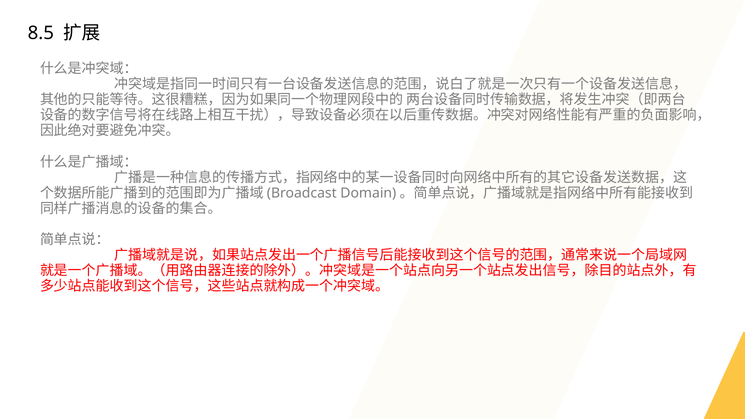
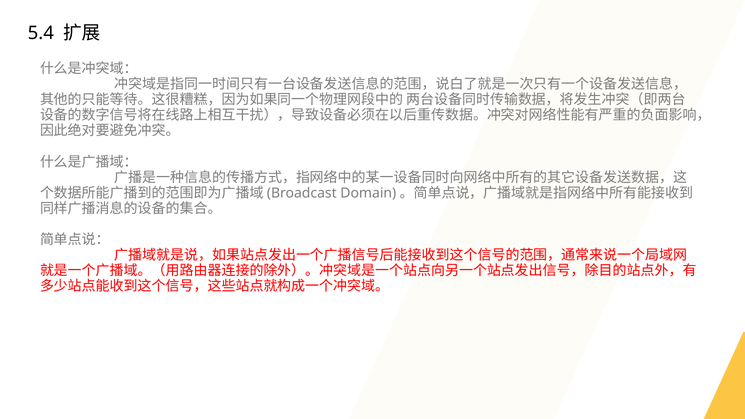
8.5: 8.5 -> 5.4
